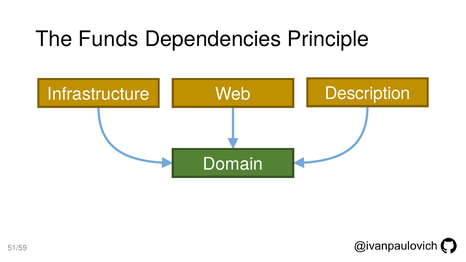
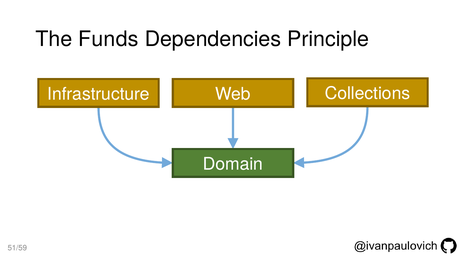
Description: Description -> Collections
